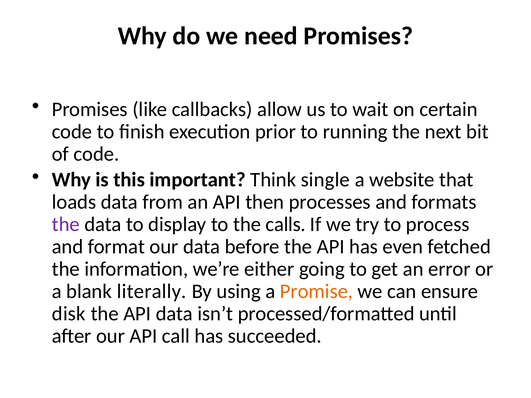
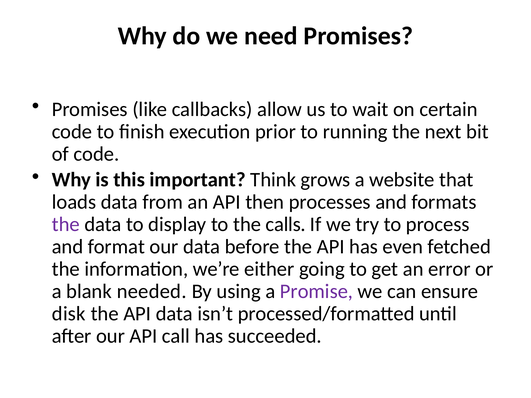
single: single -> grows
literally: literally -> needed
Promise colour: orange -> purple
